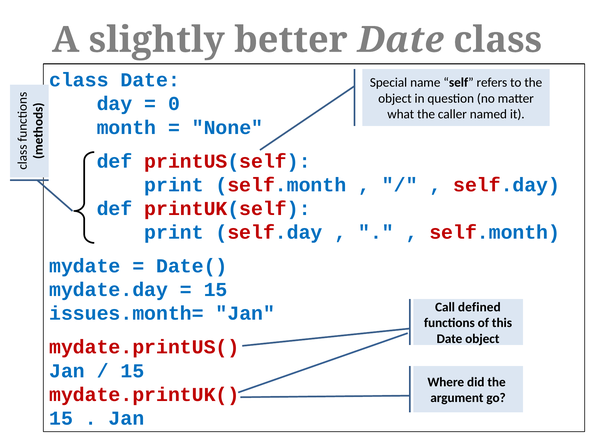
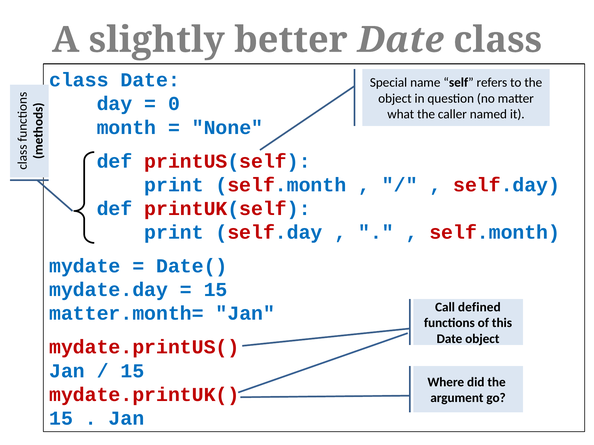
issues.month=: issues.month= -> matter.month=
